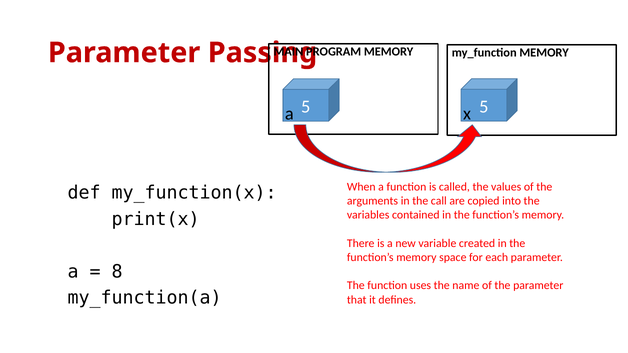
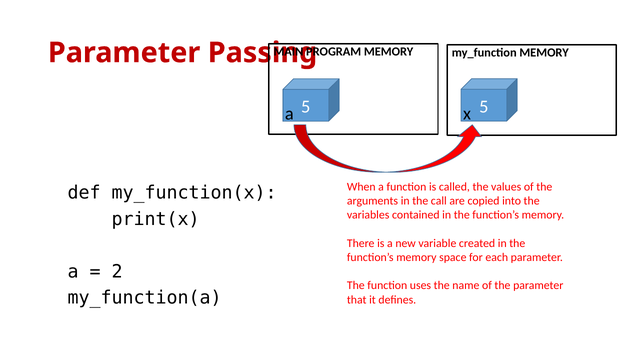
8: 8 -> 2
